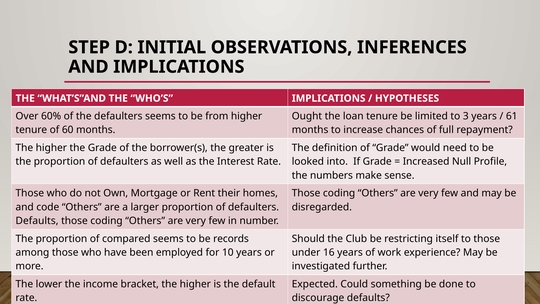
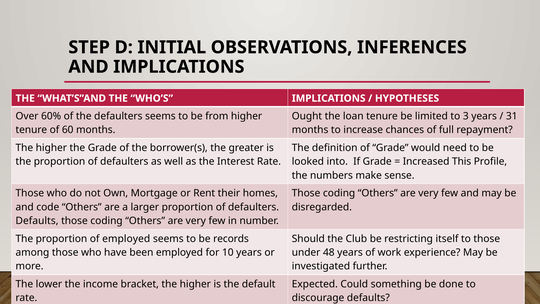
61: 61 -> 31
Null: Null -> This
of compared: compared -> employed
16: 16 -> 48
